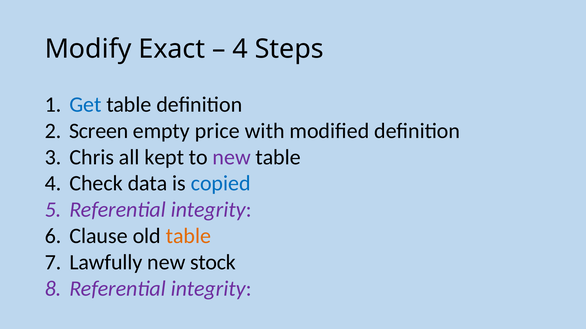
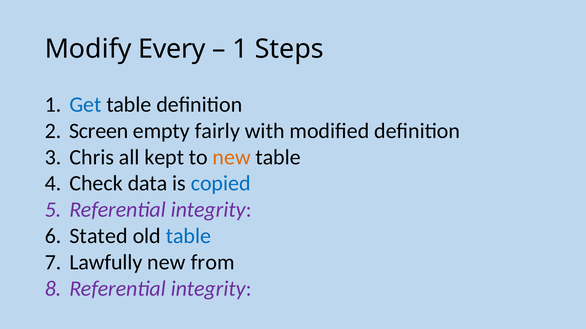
Exact: Exact -> Every
4 at (240, 49): 4 -> 1
price: price -> fairly
new at (232, 157) colour: purple -> orange
Clause: Clause -> Stated
table at (188, 237) colour: orange -> blue
stock: stock -> from
